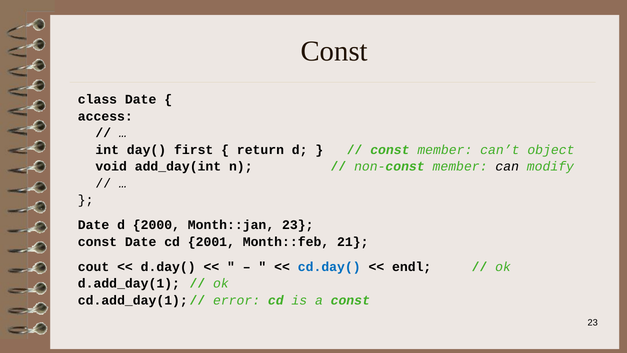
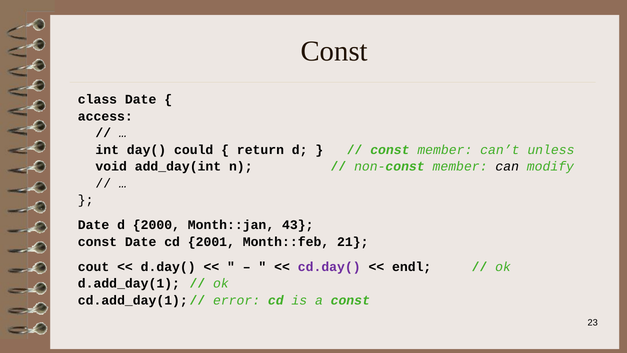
first: first -> could
object: object -> unless
Month::jan 23: 23 -> 43
cd.day( colour: blue -> purple
